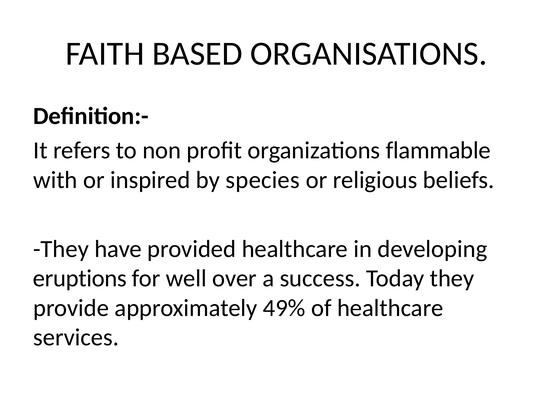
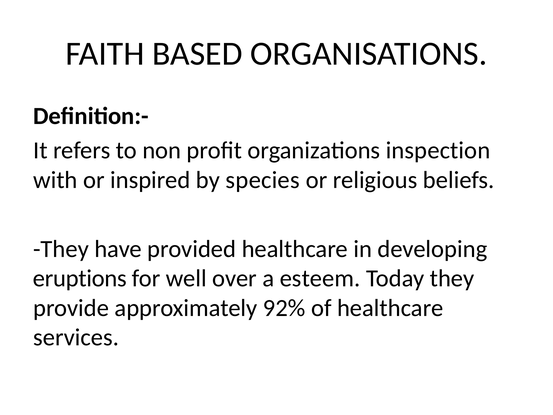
flammable: flammable -> inspection
success: success -> esteem
49%: 49% -> 92%
